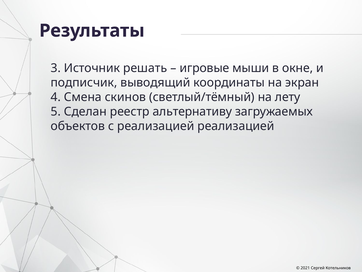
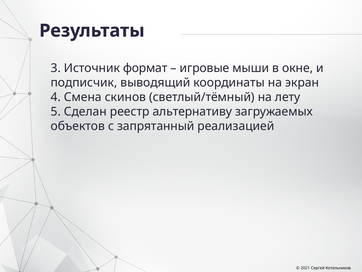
решать: решать -> формат
с реализацией: реализацией -> запрятанный
